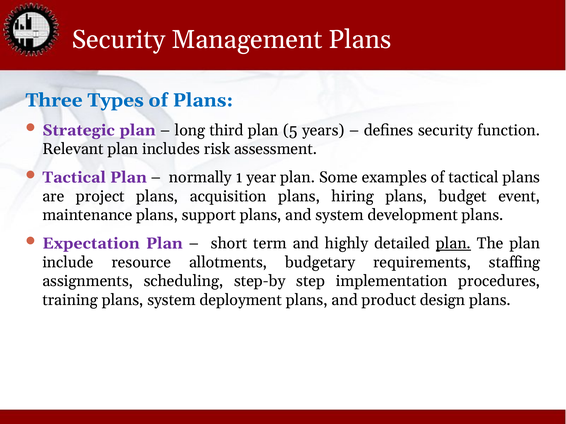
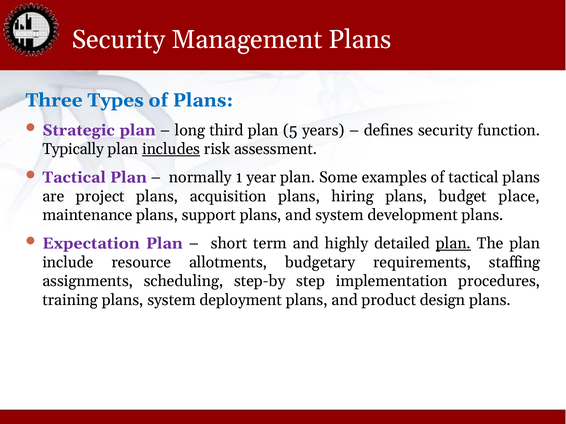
Relevant: Relevant -> Typically
includes underline: none -> present
event: event -> place
